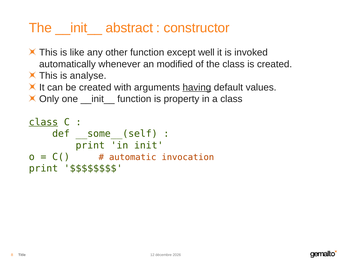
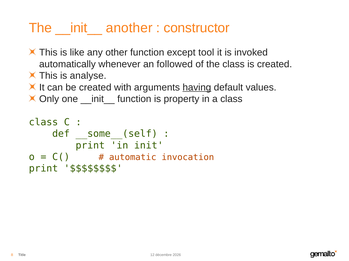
abstract: abstract -> another
well: well -> tool
modified: modified -> followed
class at (43, 122) underline: present -> none
